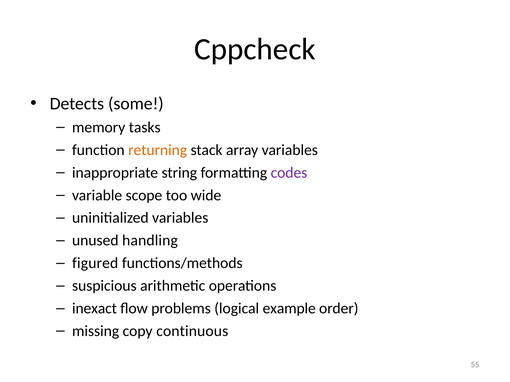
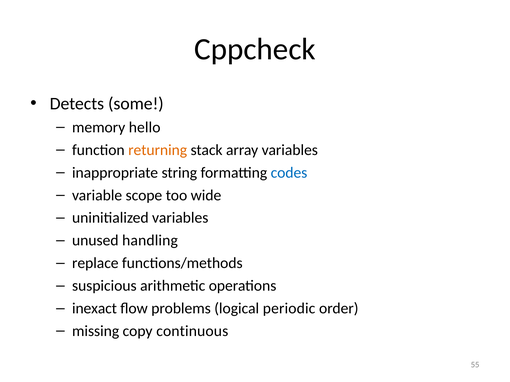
tasks: tasks -> hello
codes colour: purple -> blue
figured: figured -> replace
example: example -> periodic
